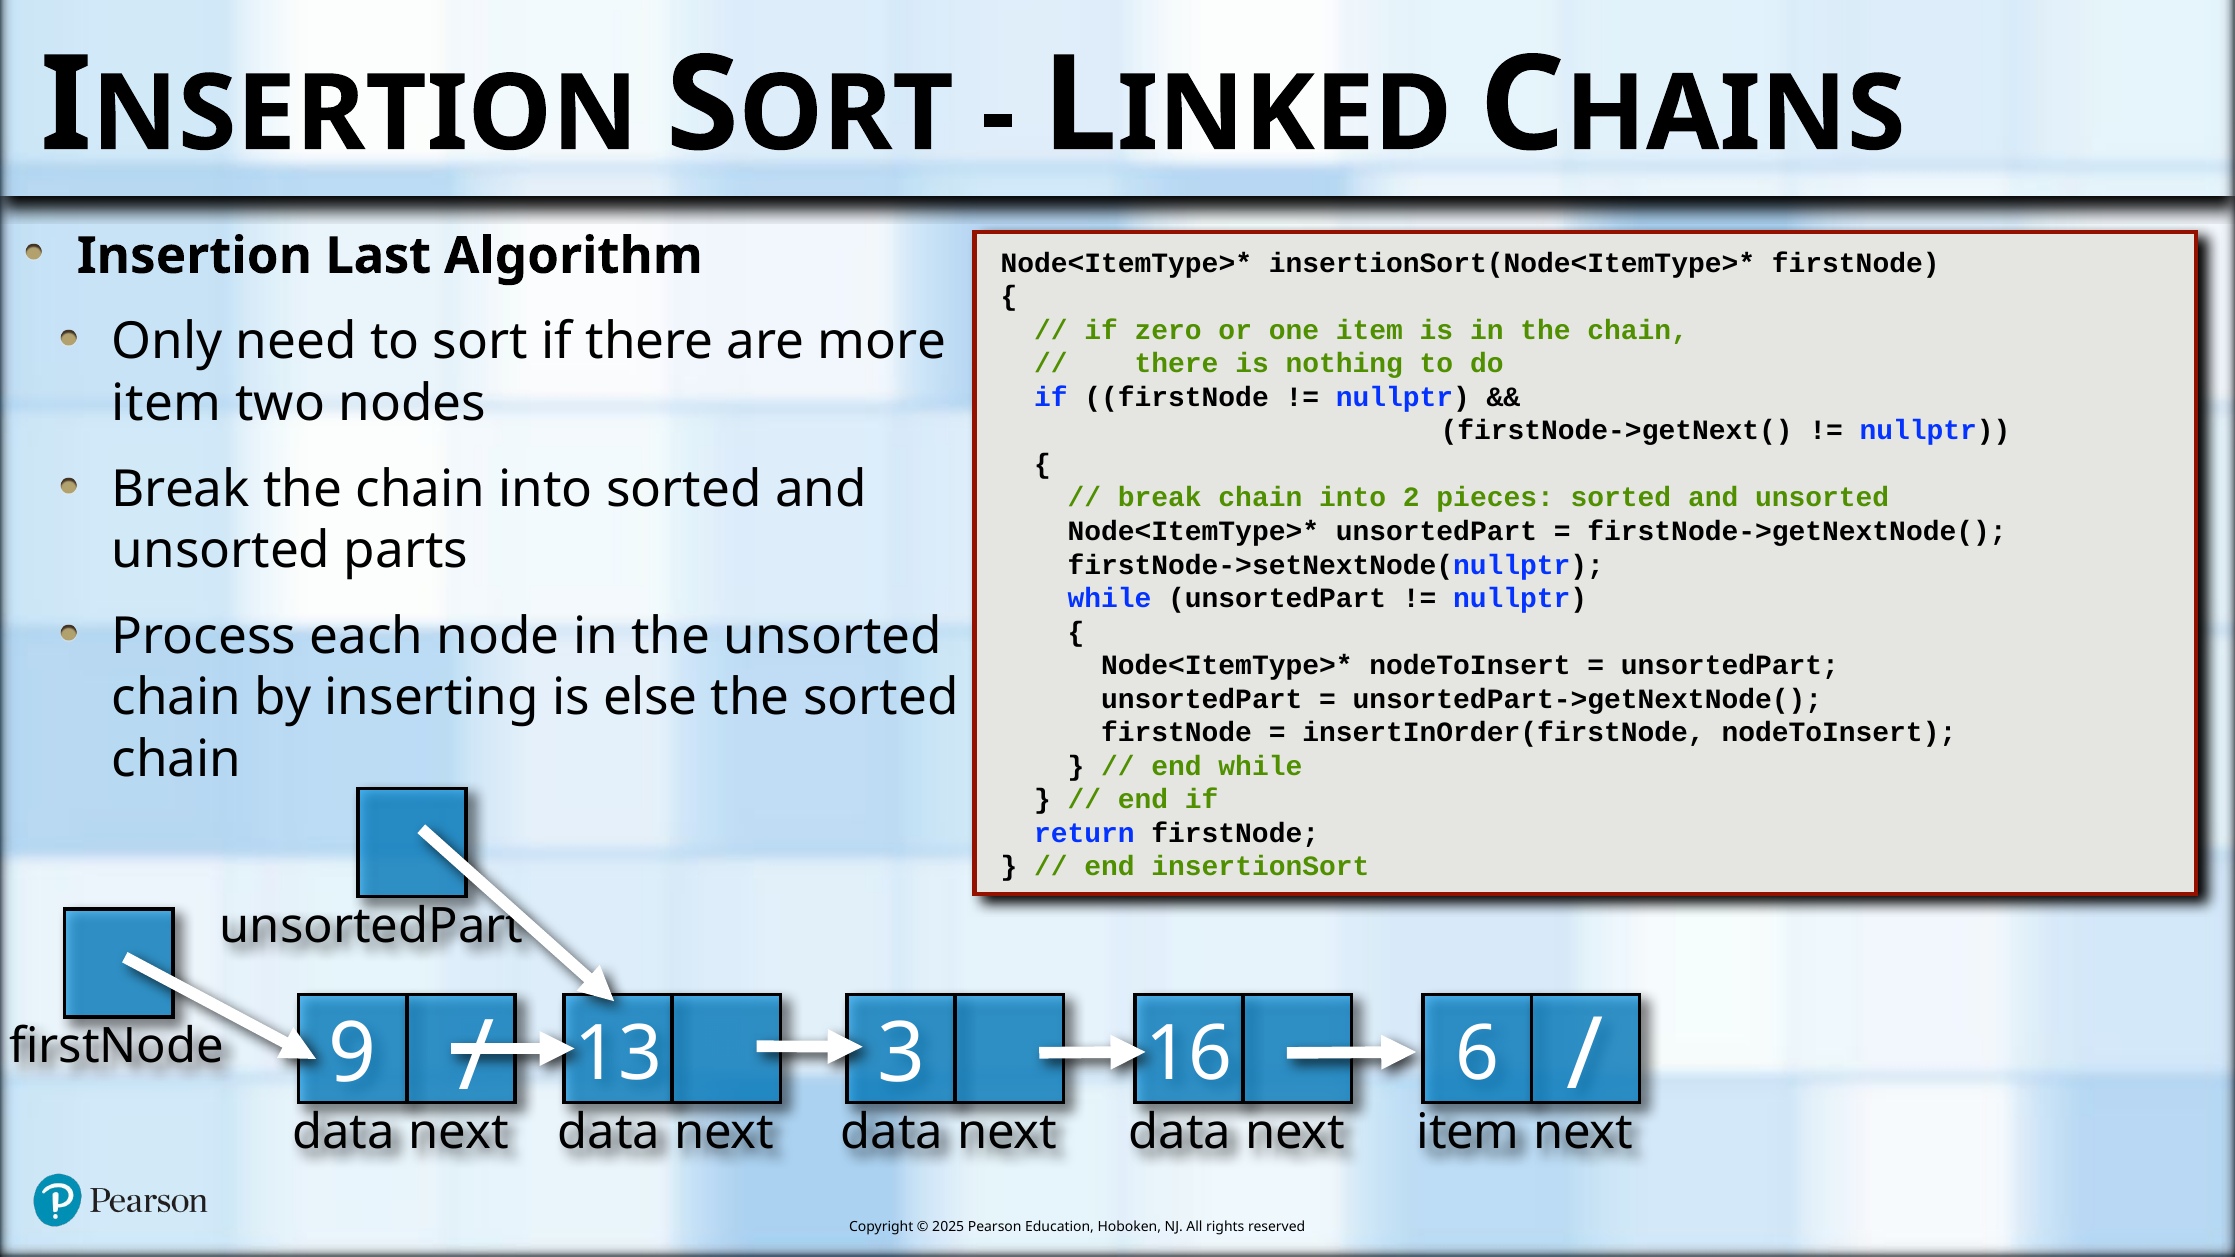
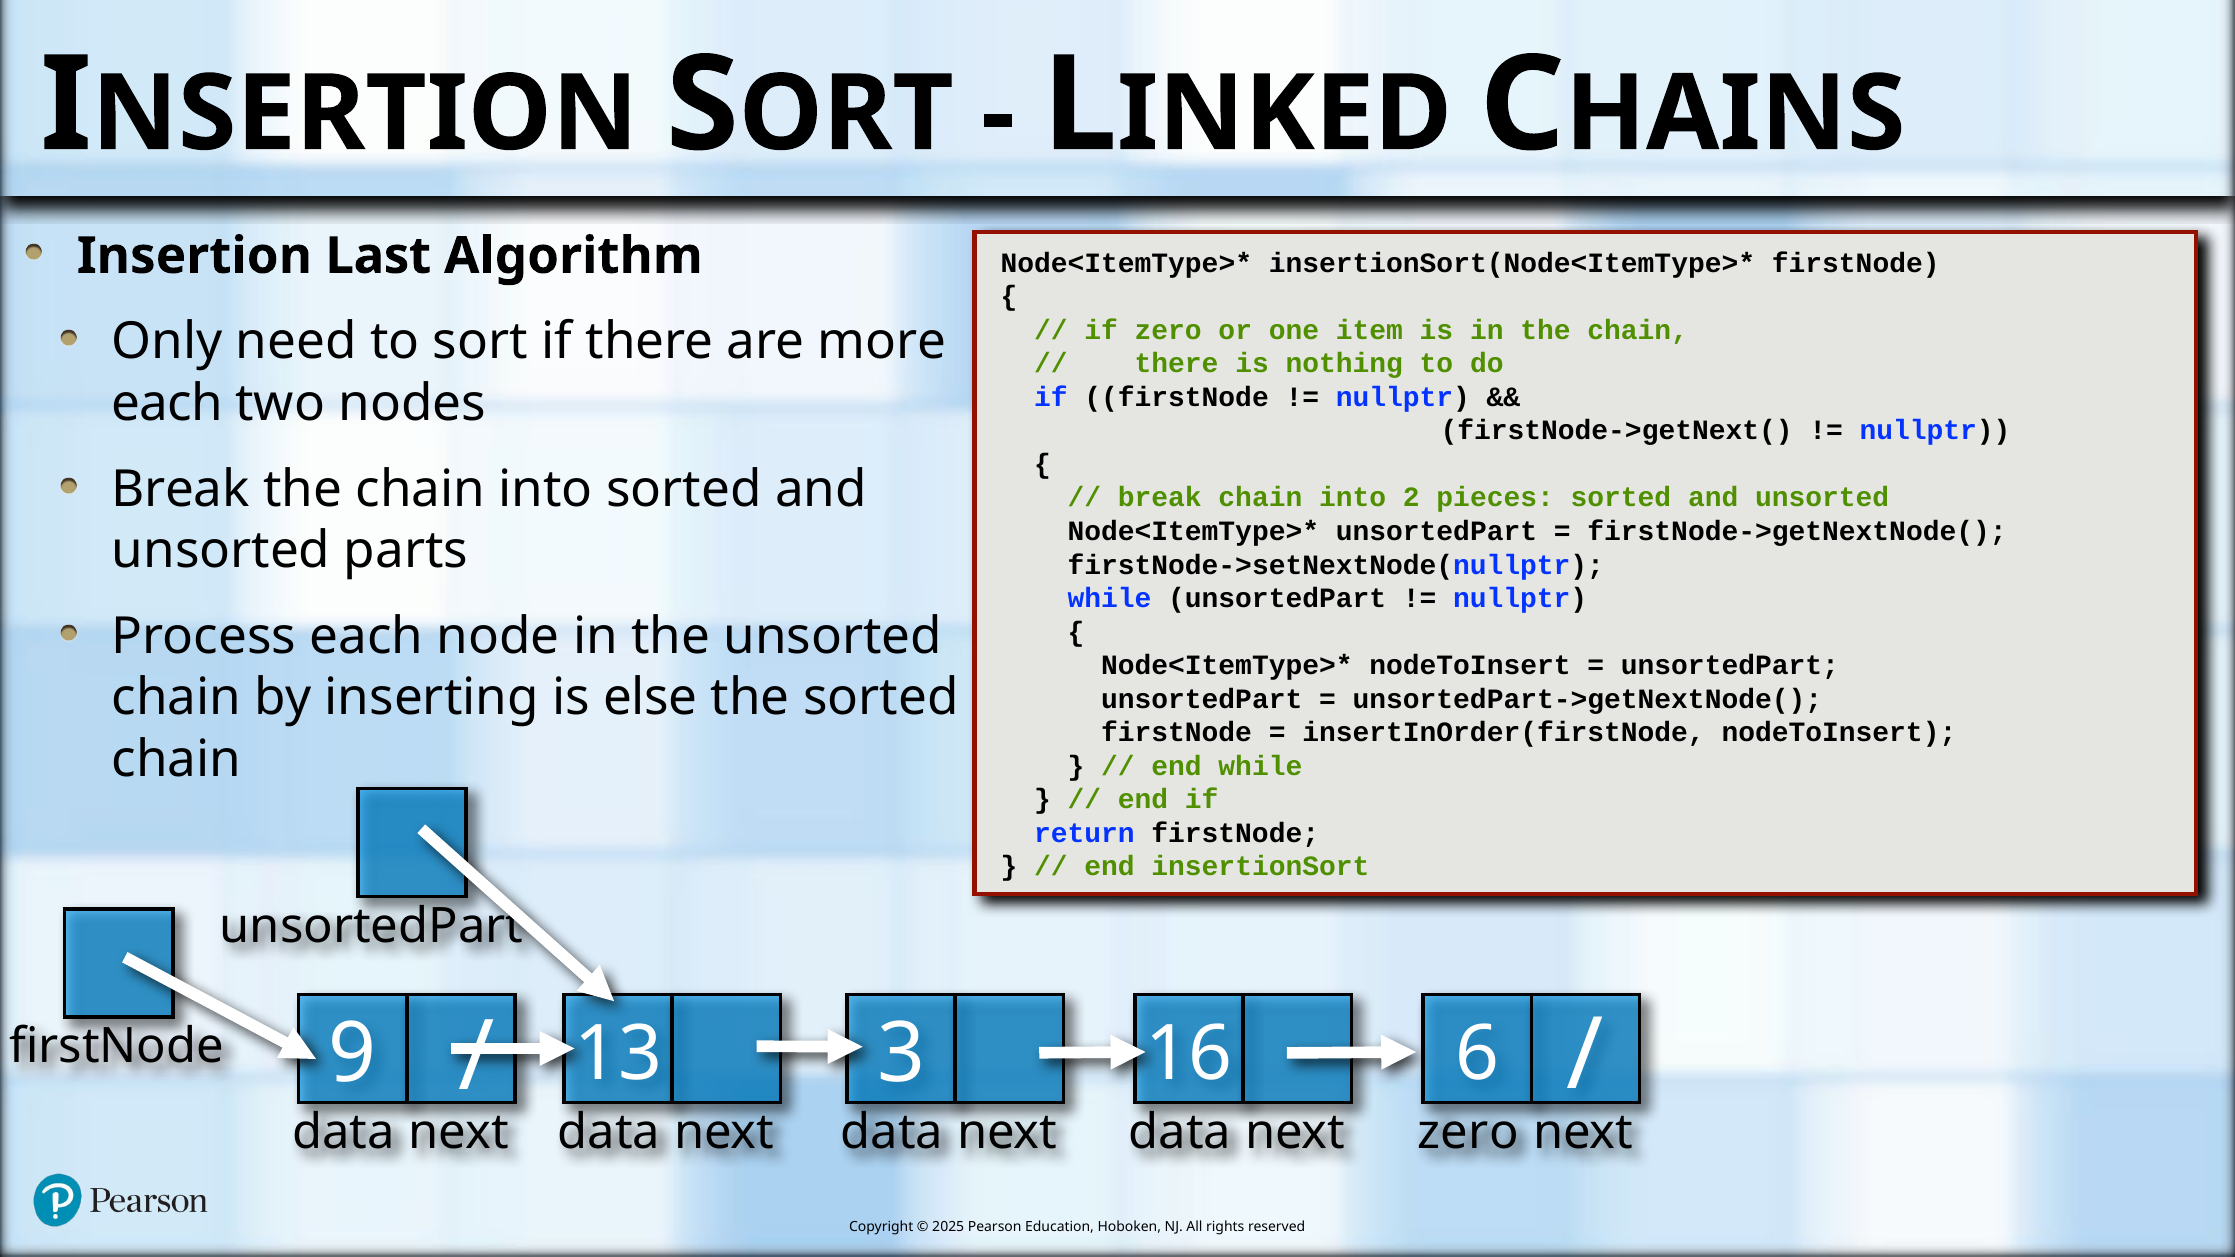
item at (167, 403): item -> each
item at (1468, 1132): item -> zero
